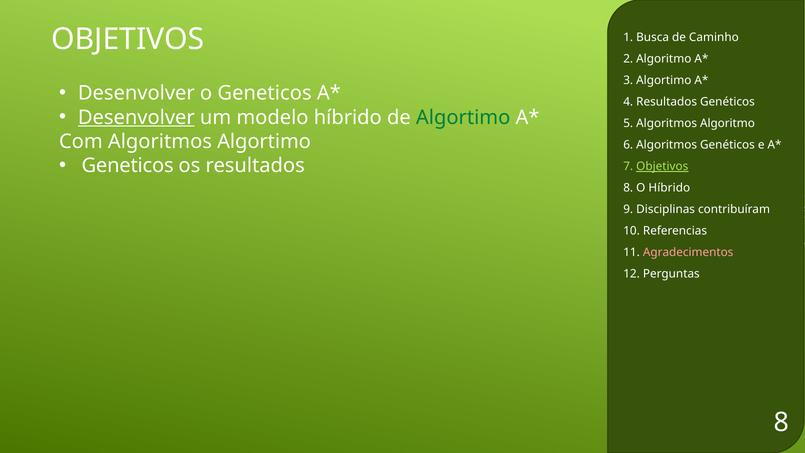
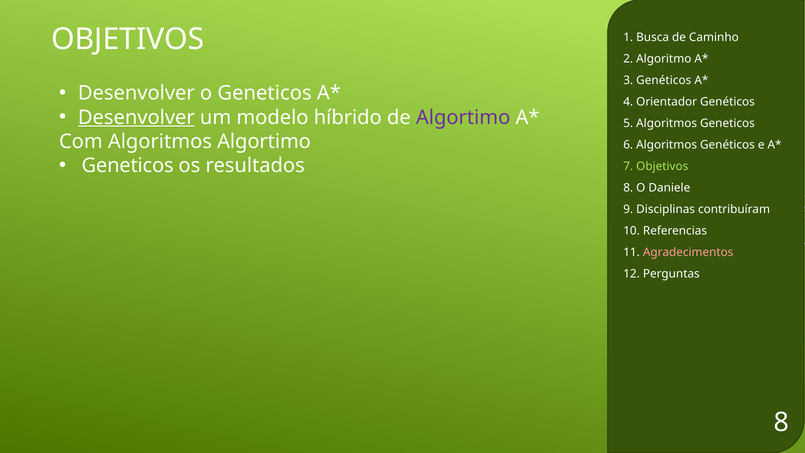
3 Algortimo: Algortimo -> Genéticos
4 Resultados: Resultados -> Orientador
Algortimo at (463, 117) colour: green -> purple
Algoritmos Algoritmo: Algoritmo -> Geneticos
Objetivos at (662, 166) underline: present -> none
O Híbrido: Híbrido -> Daniele
